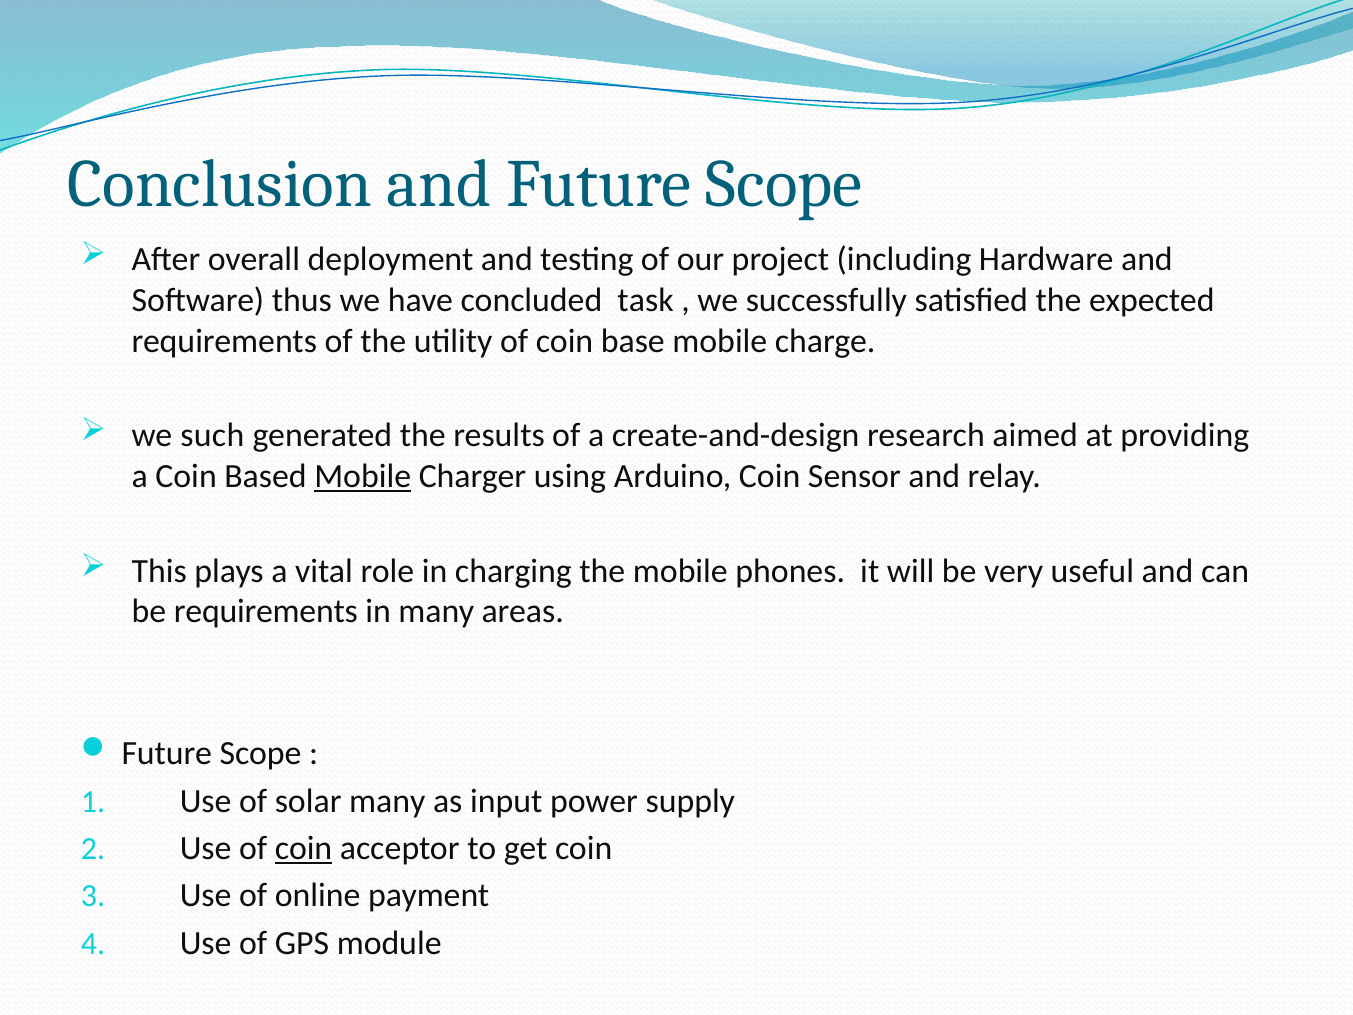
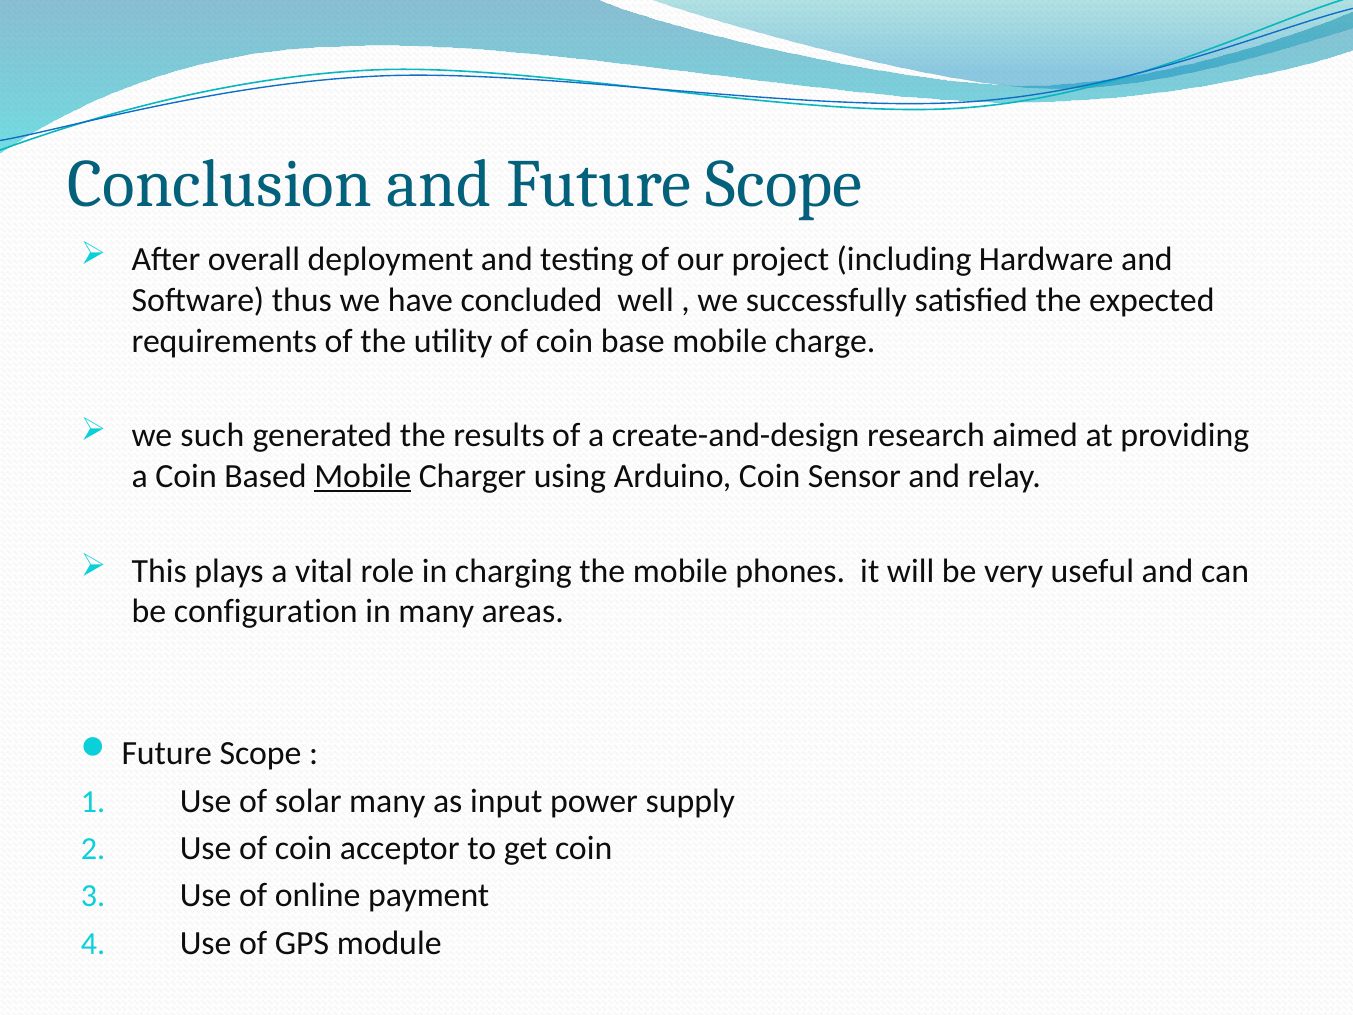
task: task -> well
be requirements: requirements -> configuration
coin at (304, 848) underline: present -> none
